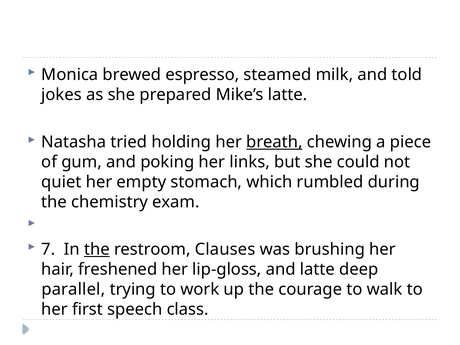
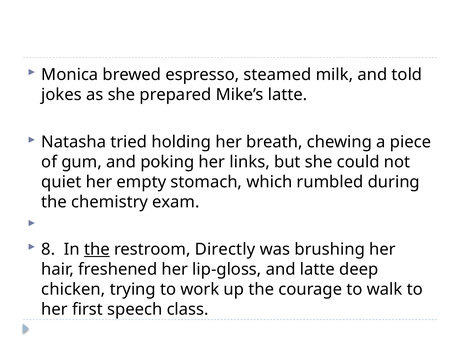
breath underline: present -> none
7: 7 -> 8
Clauses: Clauses -> Directly
parallel: parallel -> chicken
